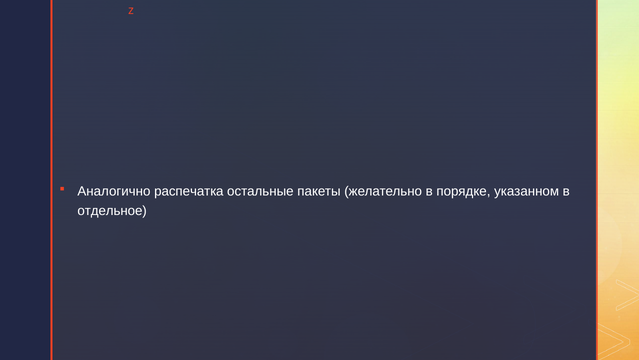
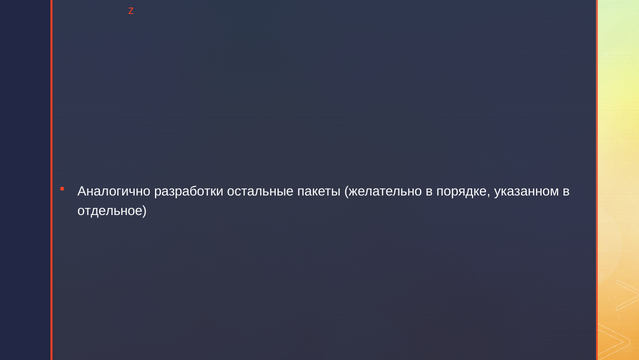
распечатка: распечатка -> разработки
